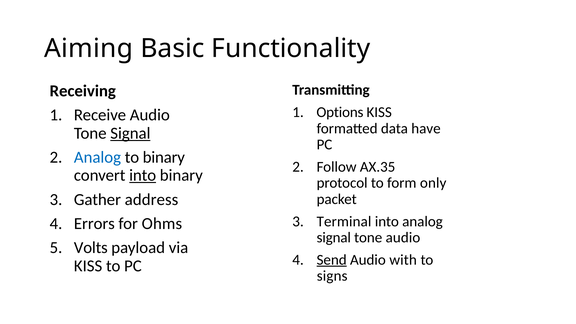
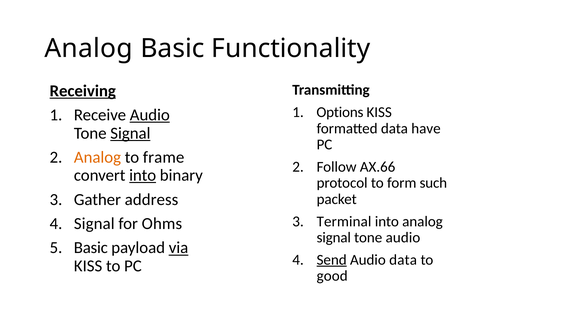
Aiming at (89, 48): Aiming -> Analog
Receiving underline: none -> present
Audio at (150, 115) underline: none -> present
Analog at (97, 157) colour: blue -> orange
to binary: binary -> frame
AX.35: AX.35 -> AX.66
only: only -> such
Errors at (94, 224): Errors -> Signal
Volts at (91, 248): Volts -> Basic
via underline: none -> present
Audio with: with -> data
signs: signs -> good
